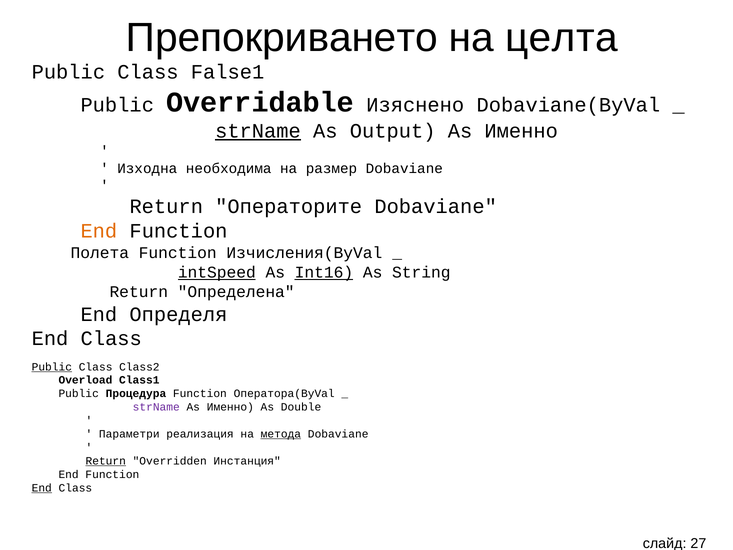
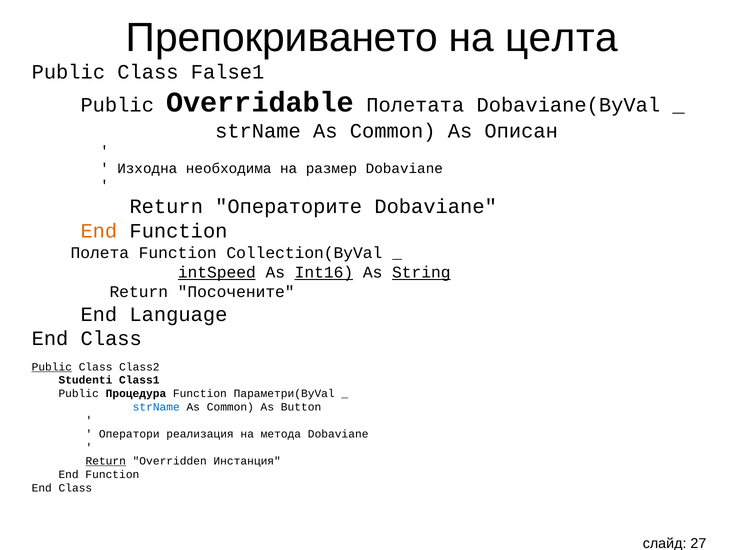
Изяснено: Изяснено -> Полетата
strName at (258, 131) underline: present -> none
Output at (393, 131): Output -> Common
Именно at (521, 131): Именно -> Описан
Изчисления(ByVal: Изчисления(ByVal -> Collection(ByVal
String underline: none -> present
Определена: Определена -> Посочените
Определя: Определя -> Language
Overload: Overload -> Studenti
Оператора(ByVal: Оператора(ByVal -> Параметри(ByVal
strName at (156, 407) colour: purple -> blue
Именно at (230, 407): Именно -> Common
Double: Double -> Button
Параметри: Параметри -> Оператори
метода underline: present -> none
End at (42, 488) underline: present -> none
